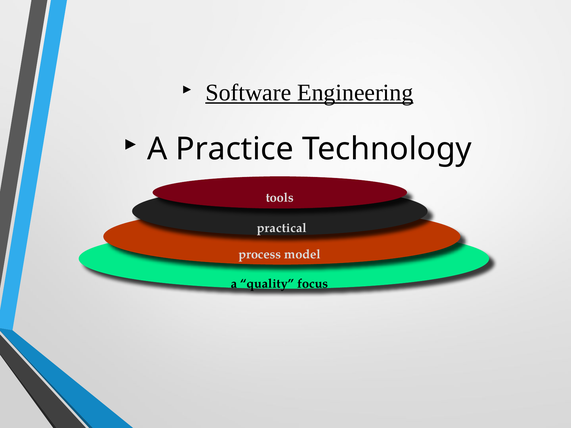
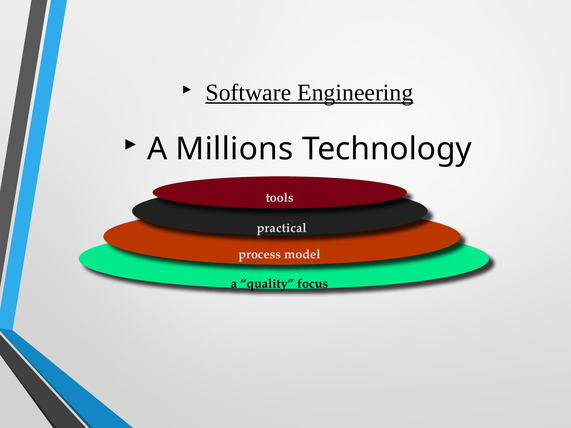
Practice: Practice -> Millions
